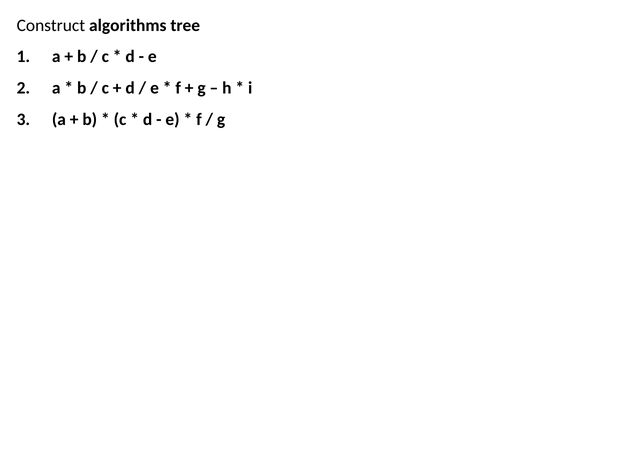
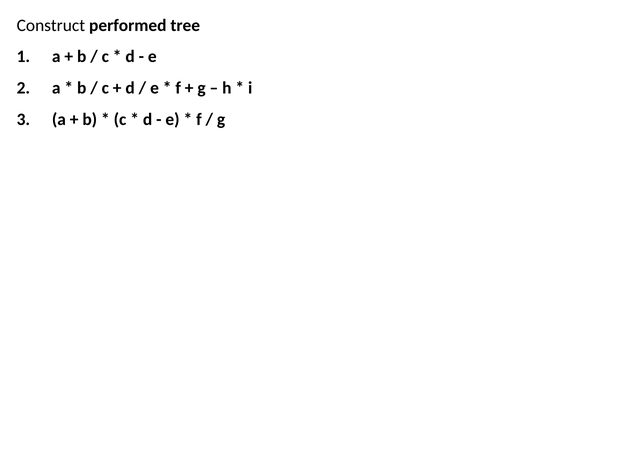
algorithms: algorithms -> performed
